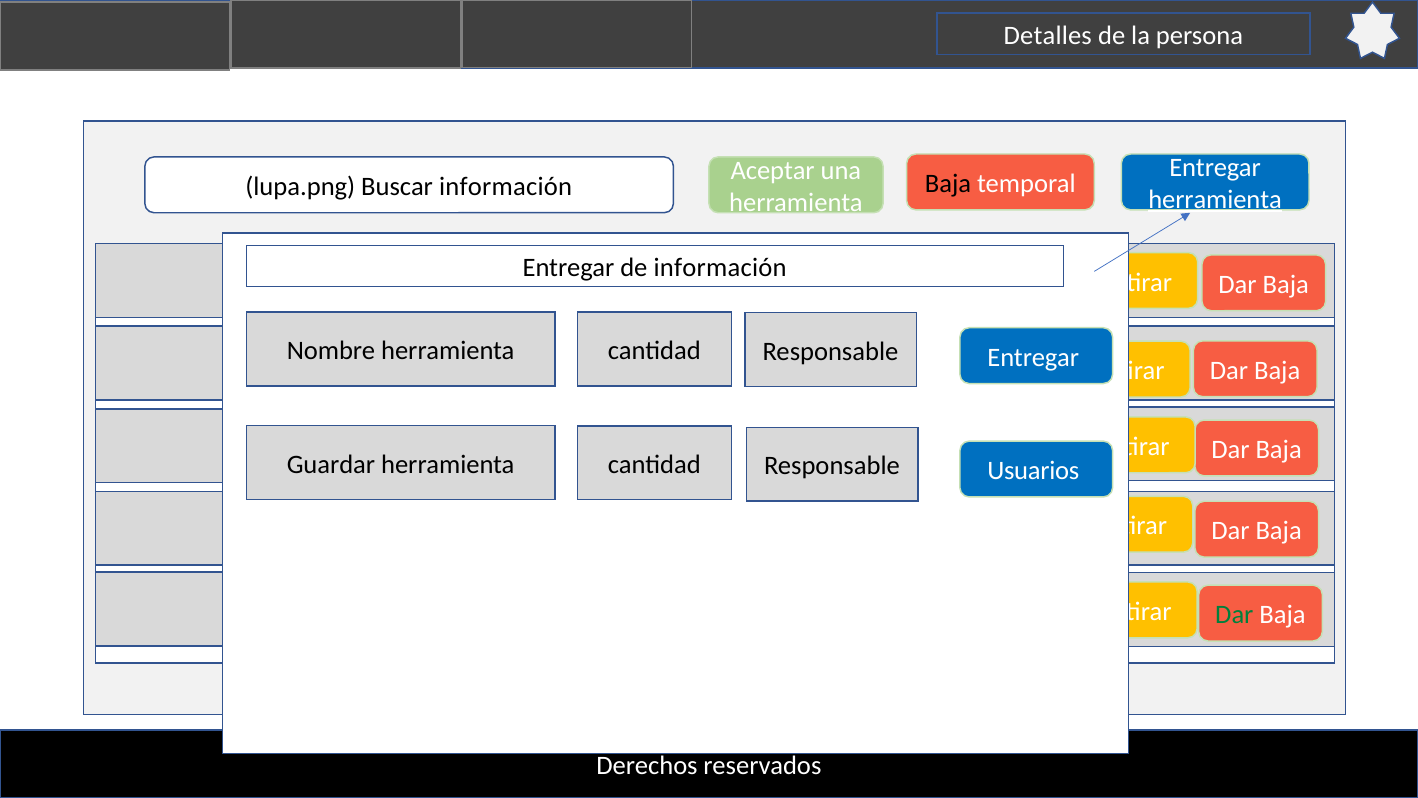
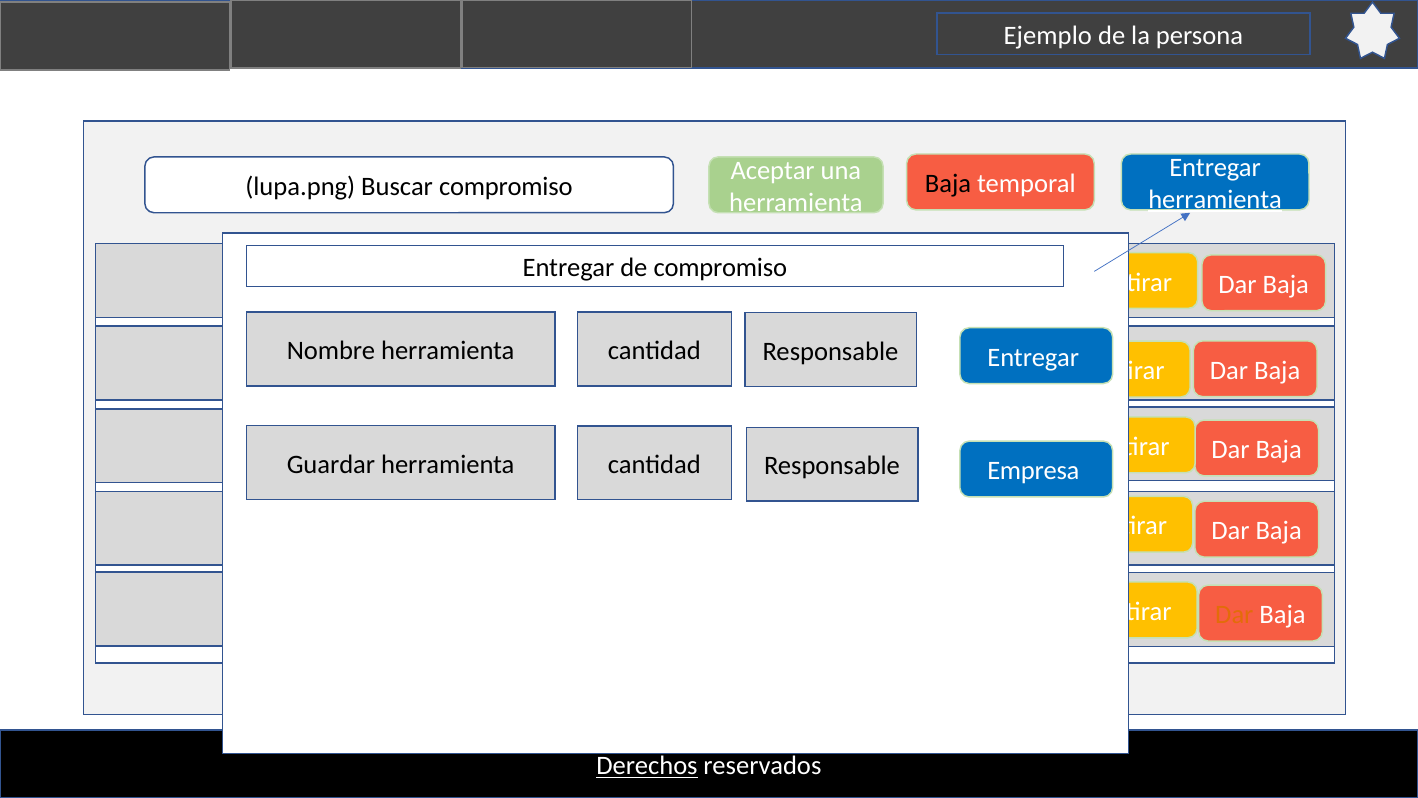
Detalles: Detalles -> Ejemplo
Buscar información: información -> compromiso
de información: información -> compromiso
Usuarios: Usuarios -> Empresa
Dar at (1234, 615) colour: green -> orange
Derechos underline: none -> present
